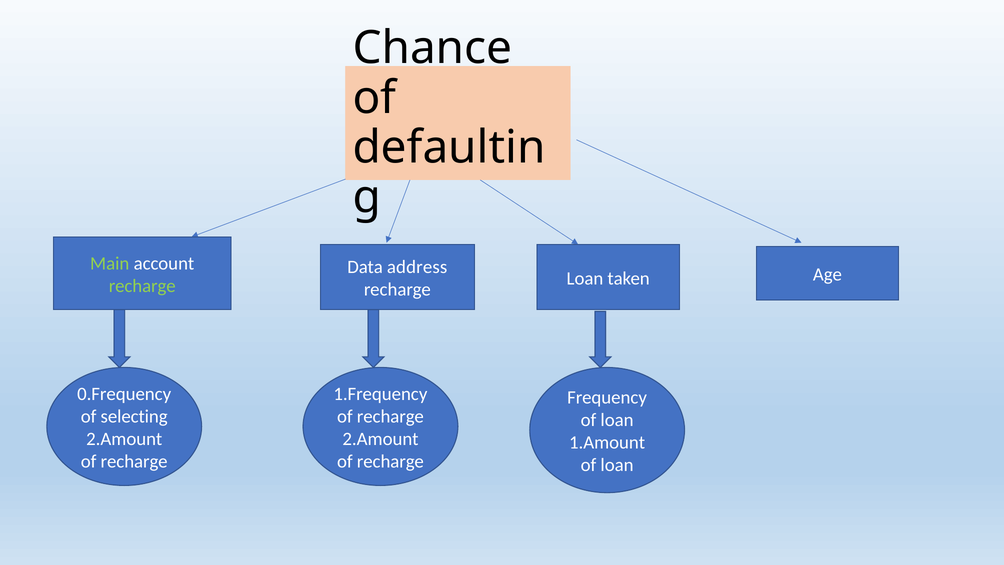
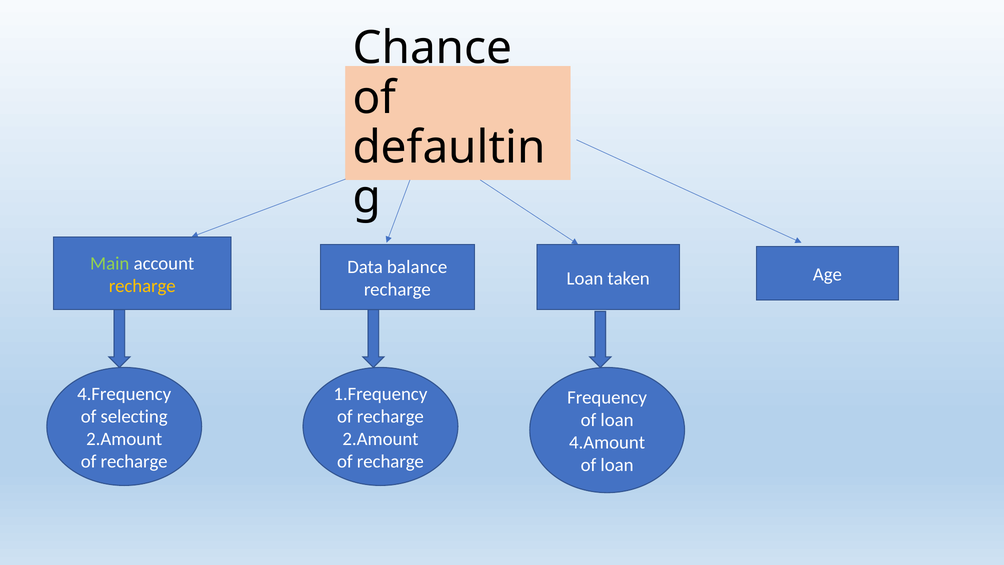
address: address -> balance
recharge at (142, 286) colour: light green -> yellow
0.Frequency: 0.Frequency -> 4.Frequency
1.Amount: 1.Amount -> 4.Amount
